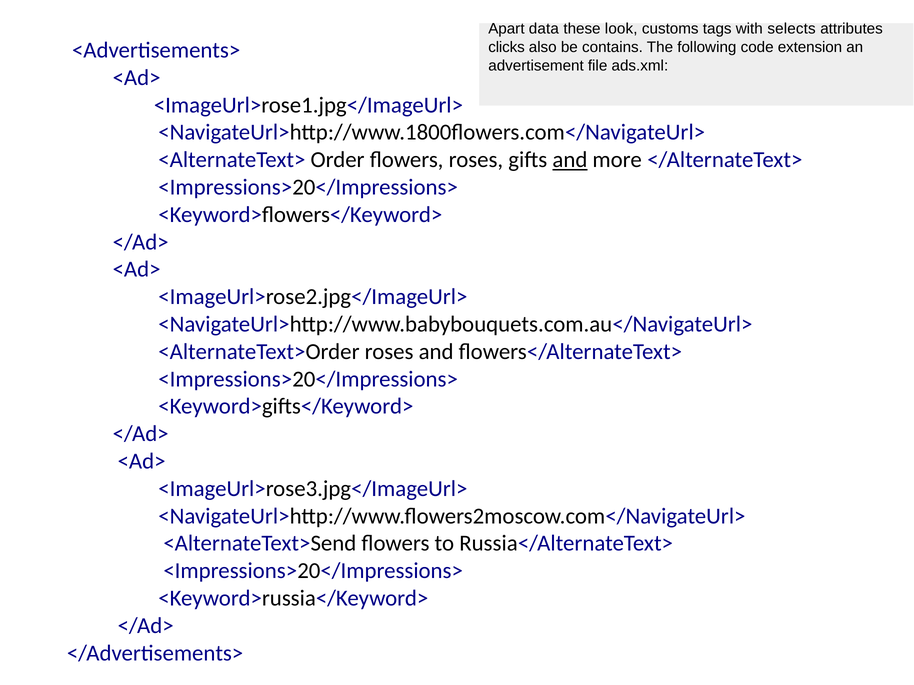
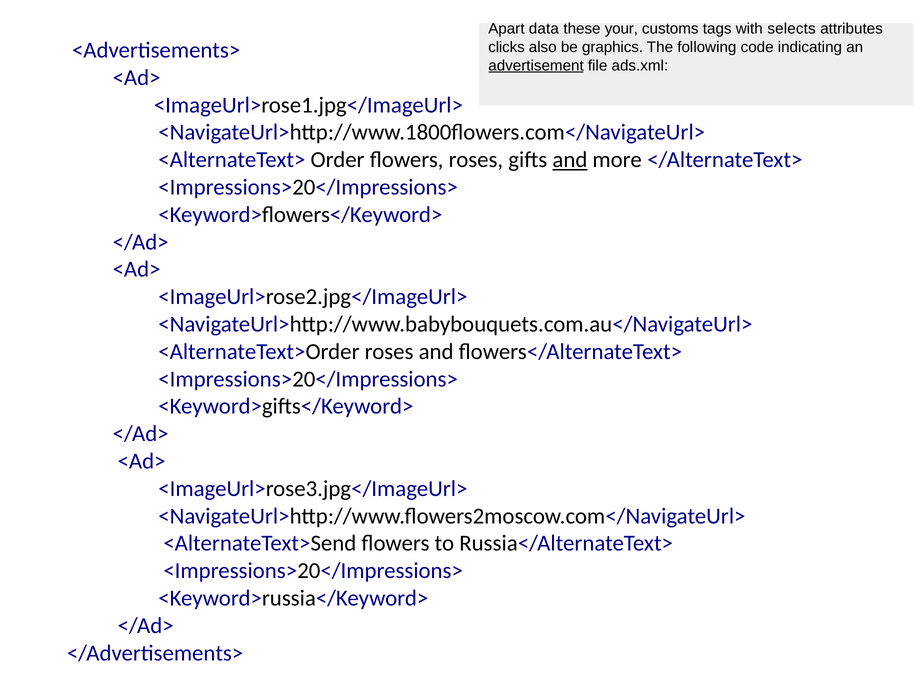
look: look -> your
contains: contains -> graphics
extension: extension -> indicating
advertisement underline: none -> present
